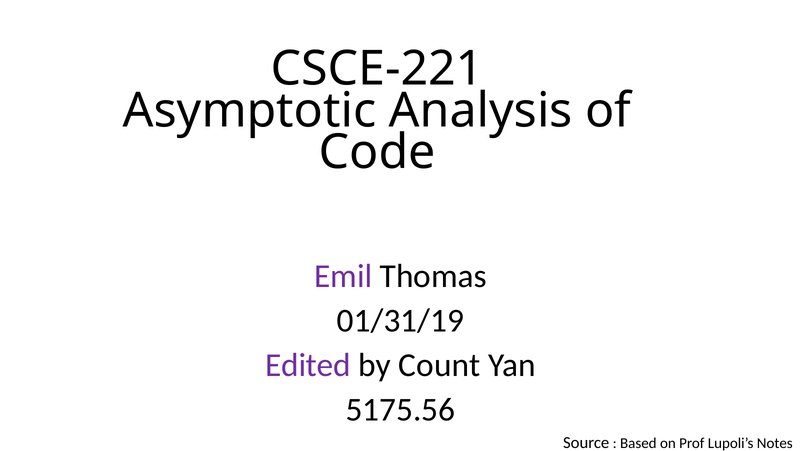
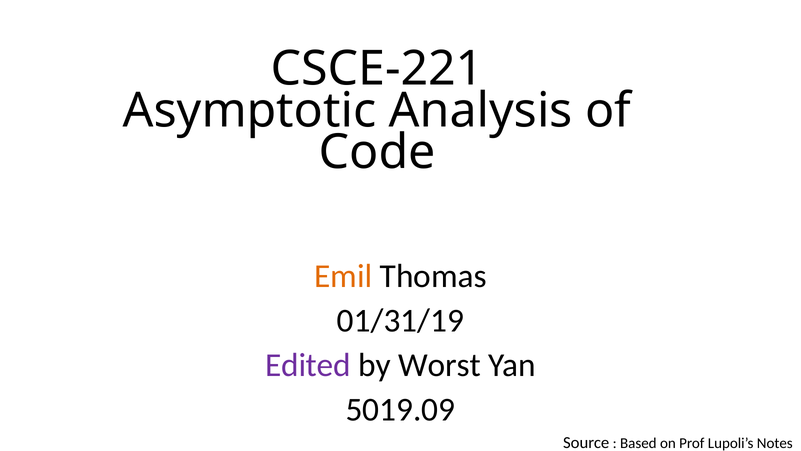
Emil colour: purple -> orange
Count: Count -> Worst
5175.56: 5175.56 -> 5019.09
